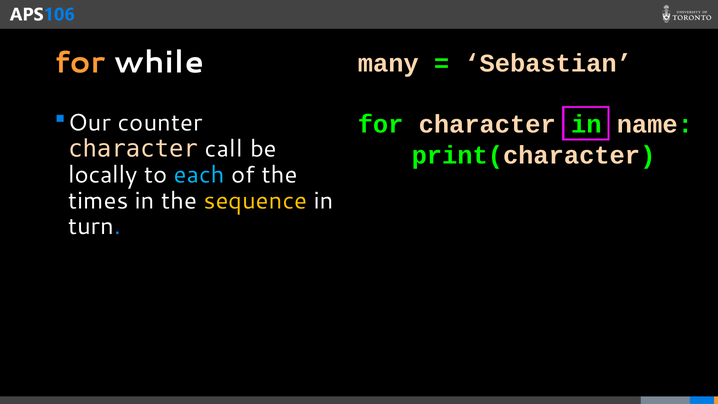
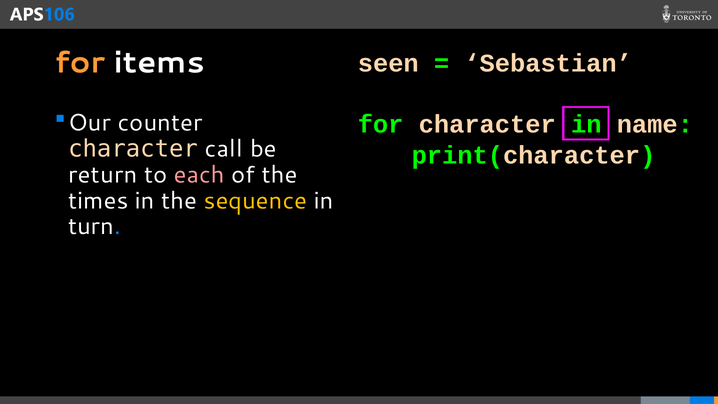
while: while -> items
many: many -> seen
locally: locally -> return
each colour: light blue -> pink
